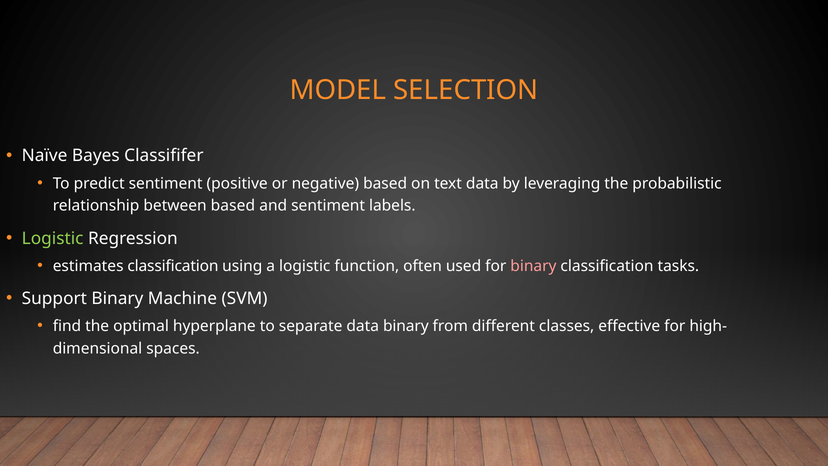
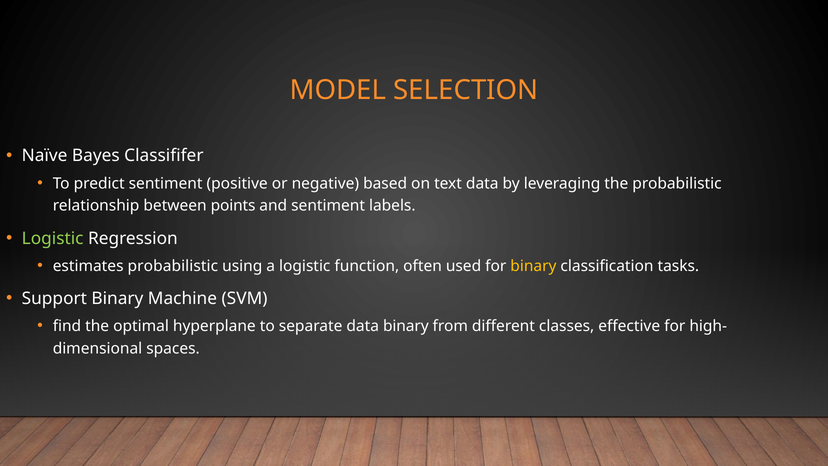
between based: based -> points
estimates classification: classification -> probabilistic
binary at (533, 266) colour: pink -> yellow
